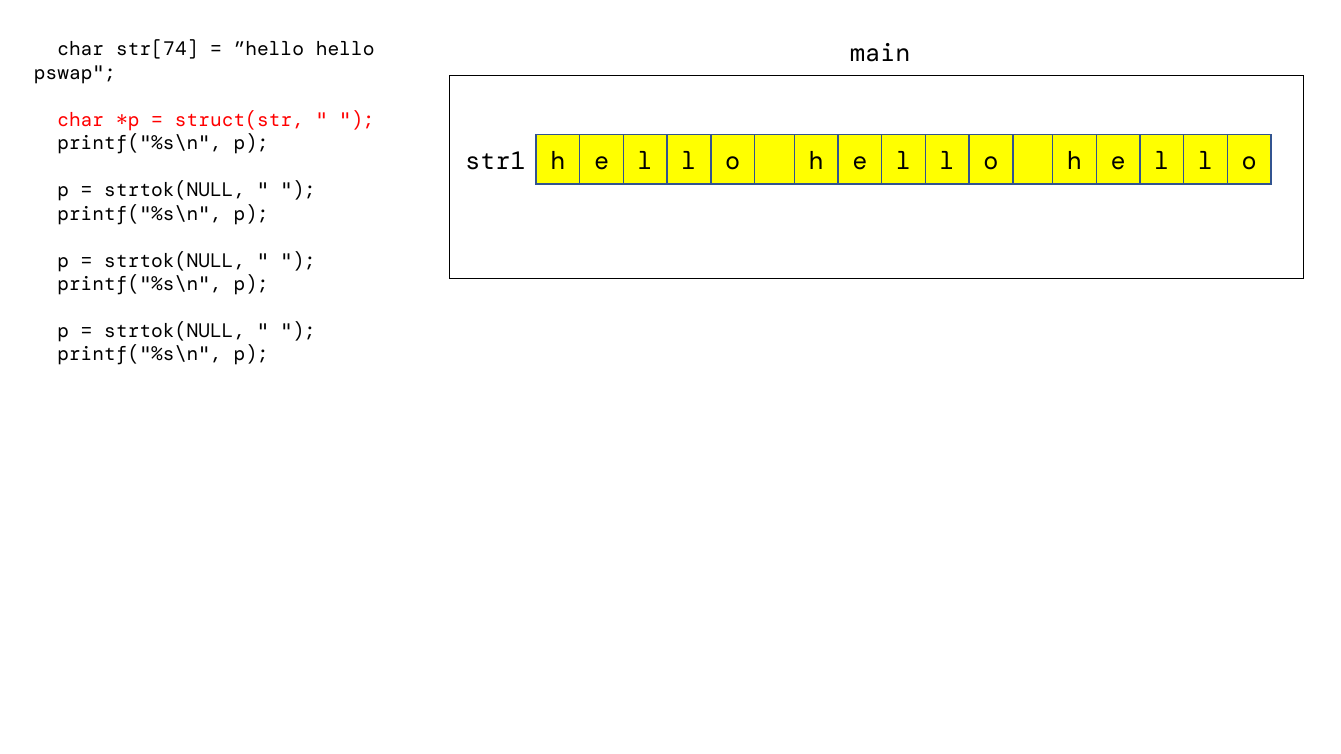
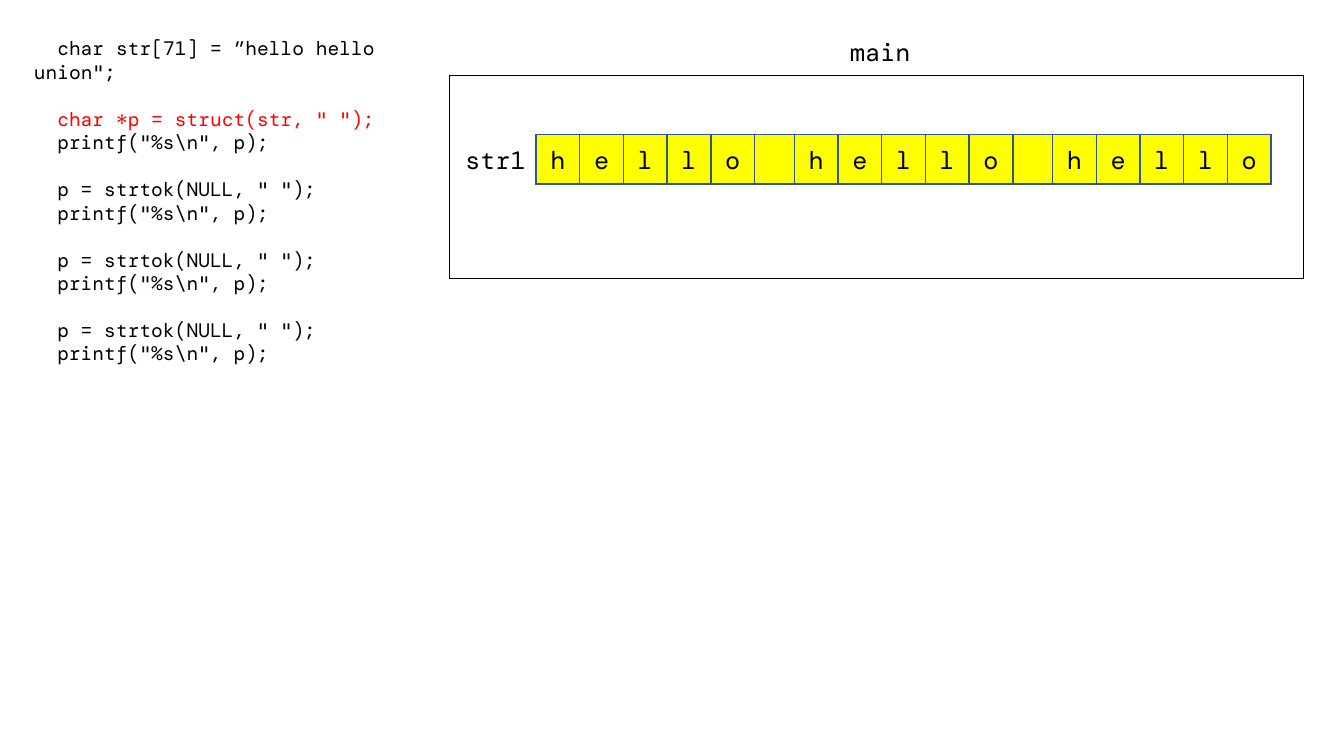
str[74: str[74 -> str[71
pswap: pswap -> union
